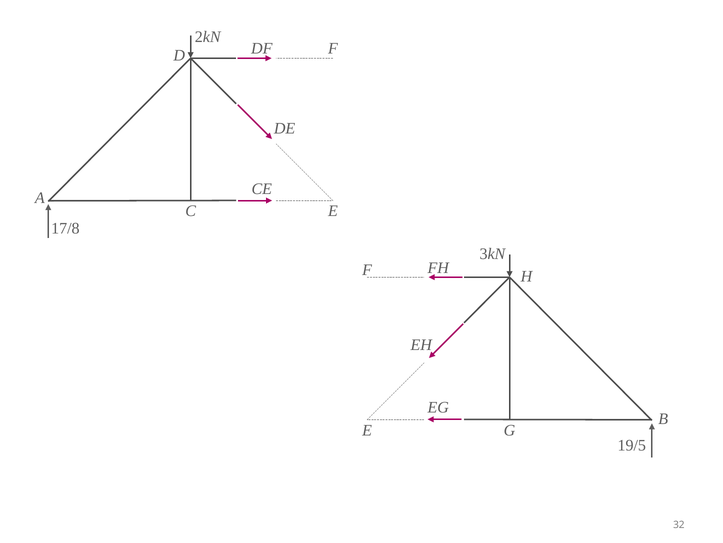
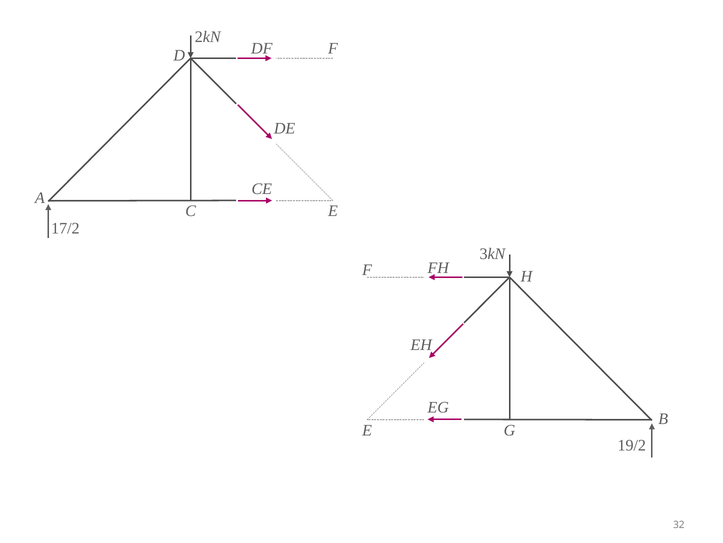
17/8: 17/8 -> 17/2
19/5: 19/5 -> 19/2
